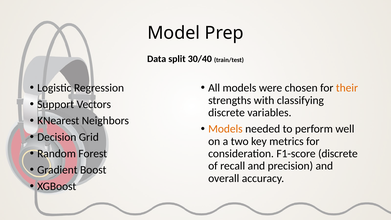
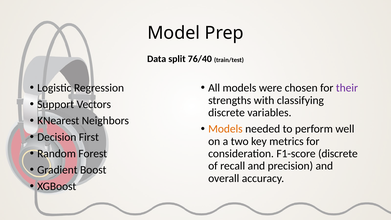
30/40: 30/40 -> 76/40
their colour: orange -> purple
Grid: Grid -> First
